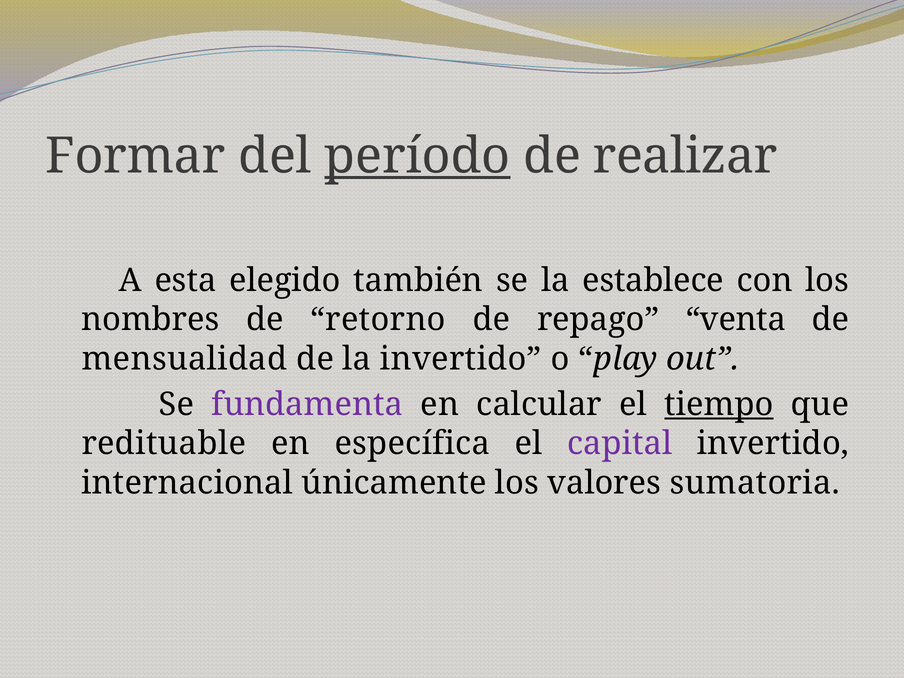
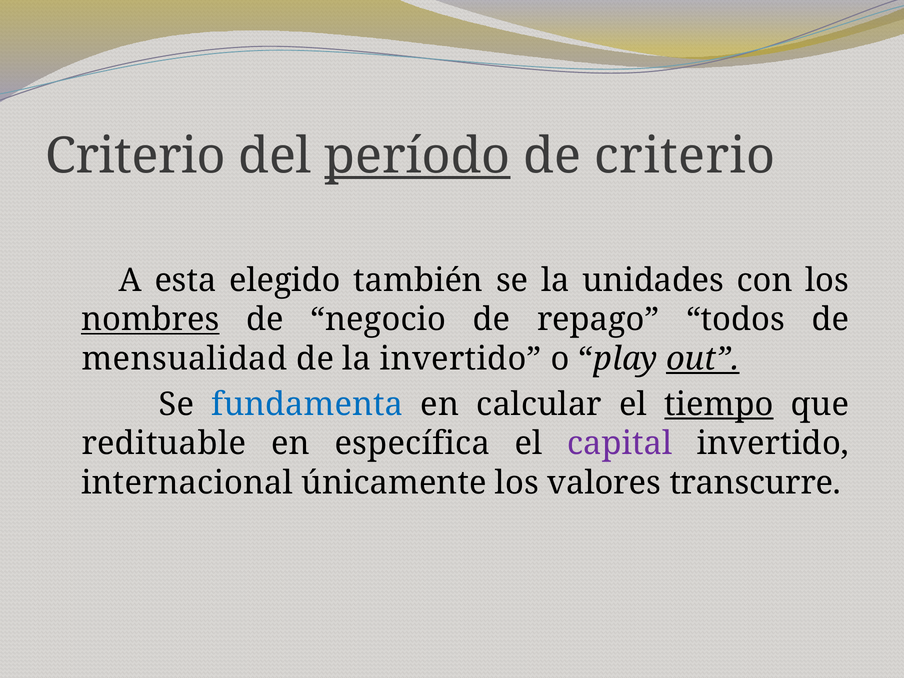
Formar at (135, 156): Formar -> Criterio
de realizar: realizar -> criterio
establece: establece -> unidades
nombres underline: none -> present
retorno: retorno -> negocio
venta: venta -> todos
out underline: none -> present
fundamenta colour: purple -> blue
sumatoria: sumatoria -> transcurre
